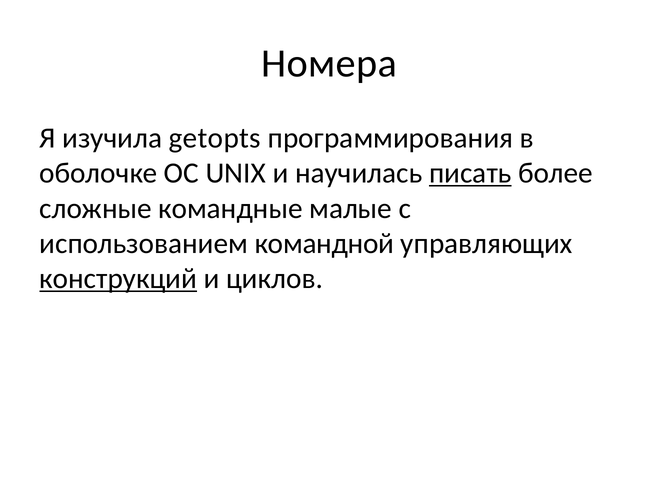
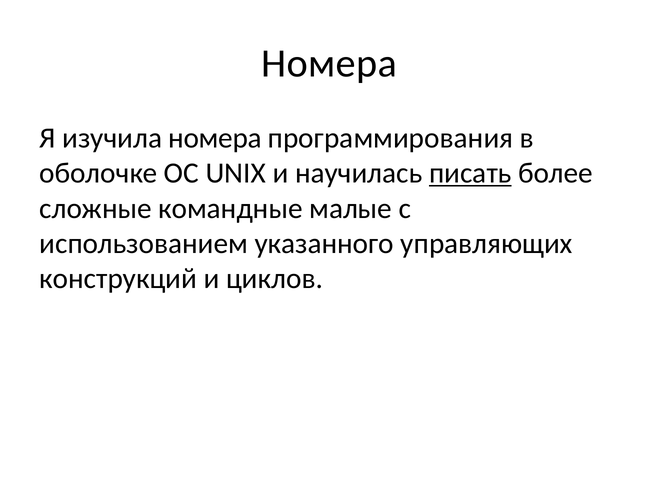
изучила getopts: getopts -> номера
командной: командной -> указанного
конструкций underline: present -> none
